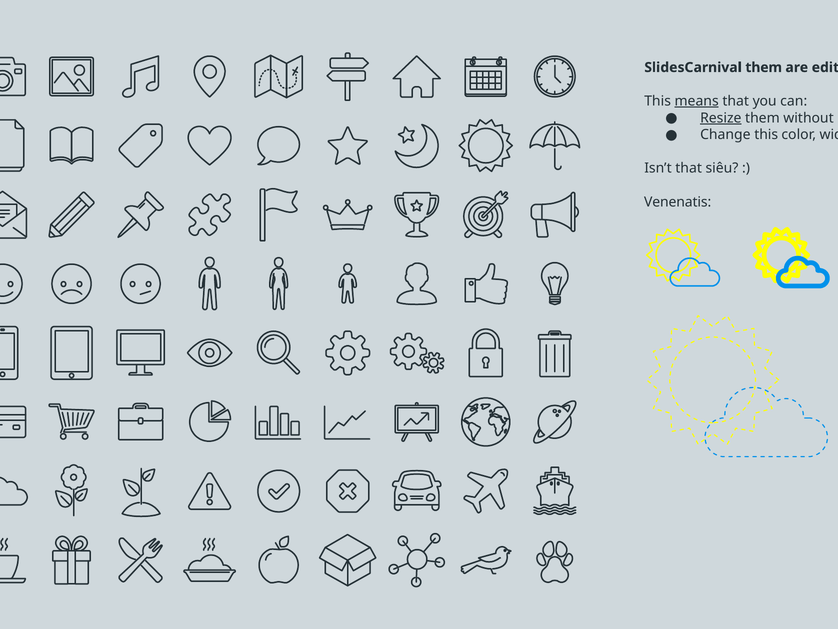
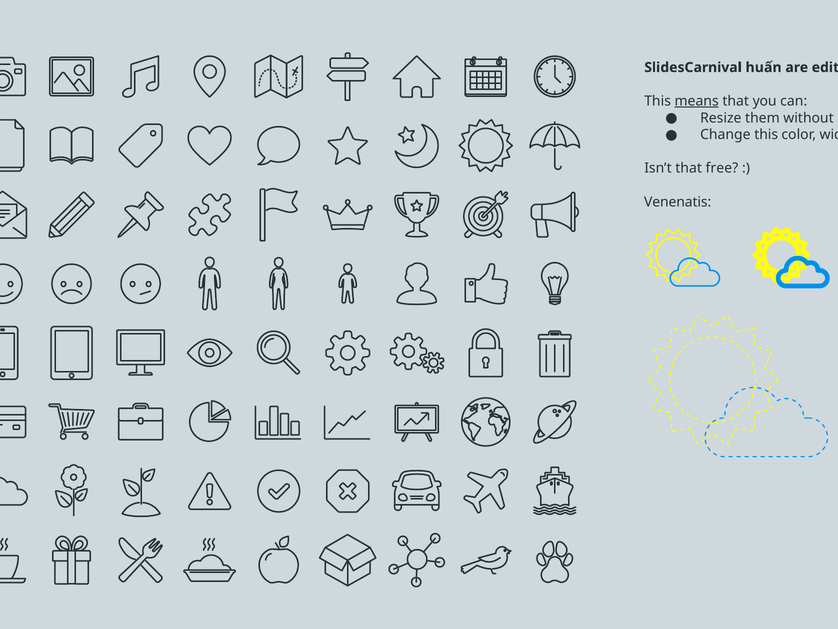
SlidesCarnival them: them -> huấn
Resize underline: present -> none
siêu: siêu -> free
